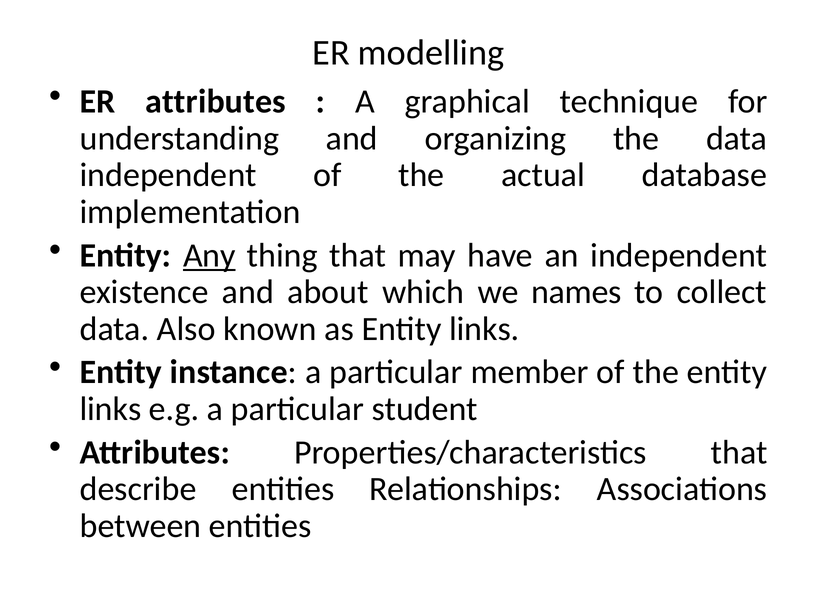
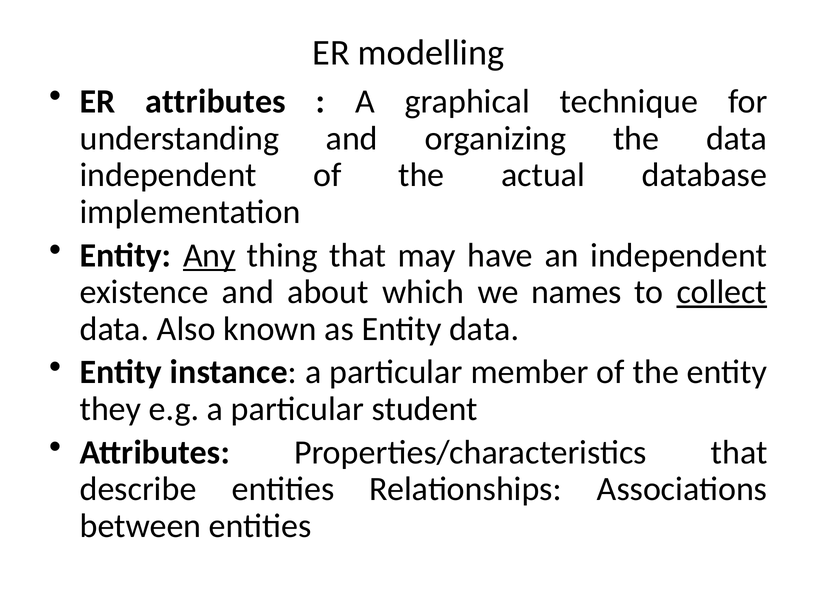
collect underline: none -> present
as Entity links: links -> data
links at (111, 409): links -> they
